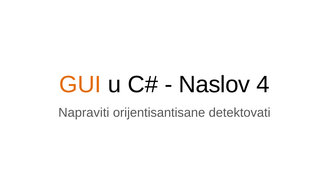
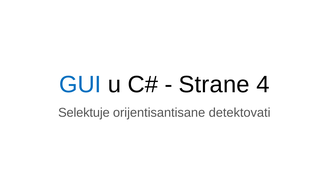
GUI colour: orange -> blue
Naslov: Naslov -> Strane
Napraviti: Napraviti -> Selektuje
